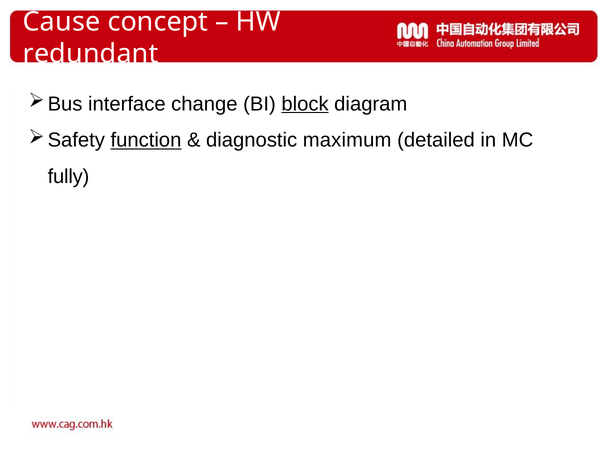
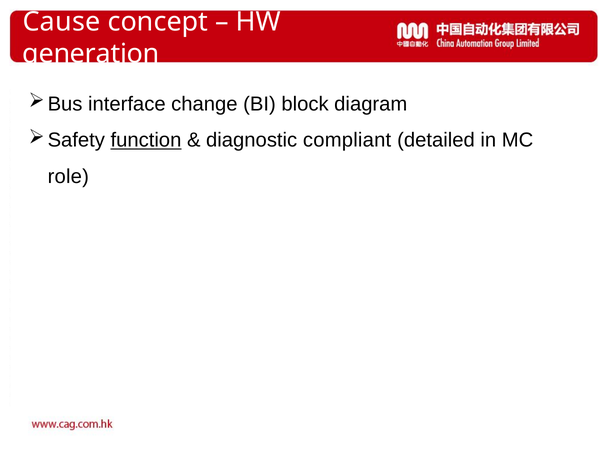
redundant: redundant -> generation
block underline: present -> none
maximum: maximum -> compliant
fully: fully -> role
